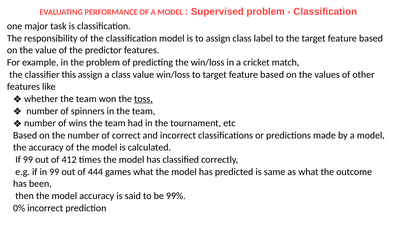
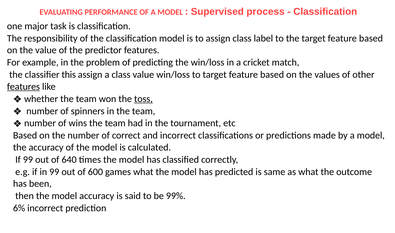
Supervised problem: problem -> process
features at (23, 87) underline: none -> present
412: 412 -> 640
444: 444 -> 600
0%: 0% -> 6%
